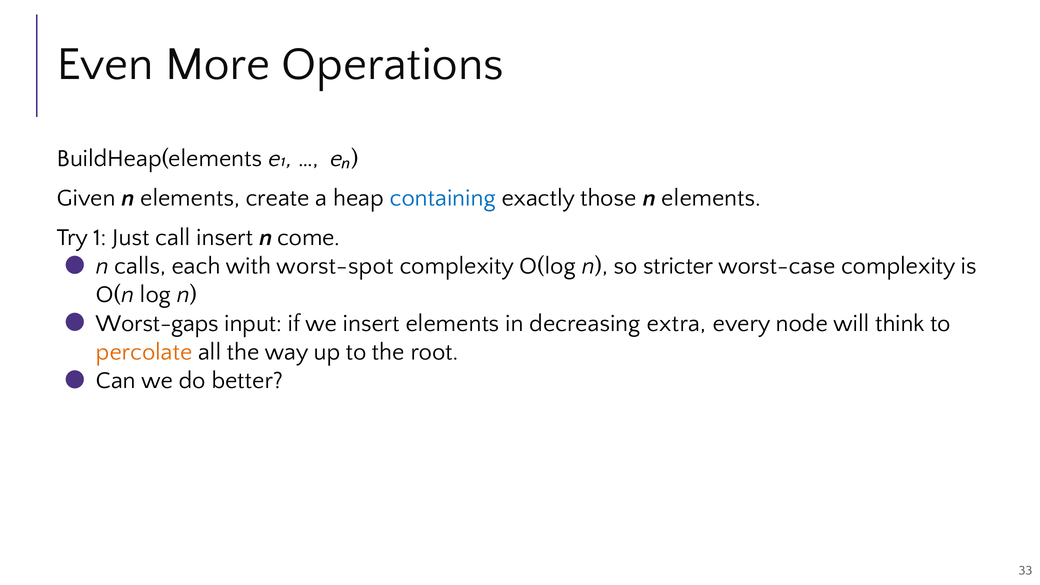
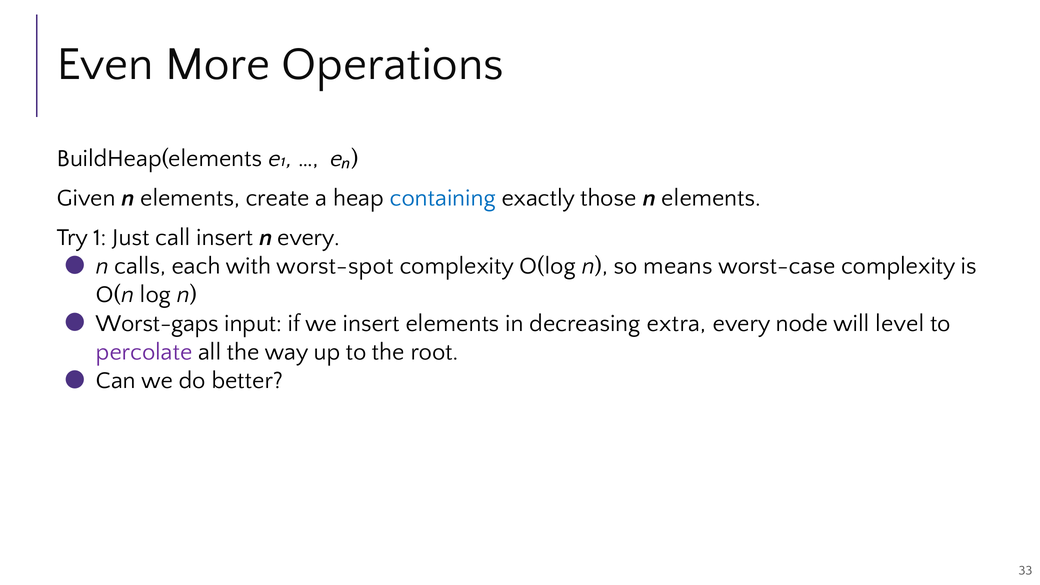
n come: come -> every
stricter: stricter -> means
think: think -> level
percolate colour: orange -> purple
